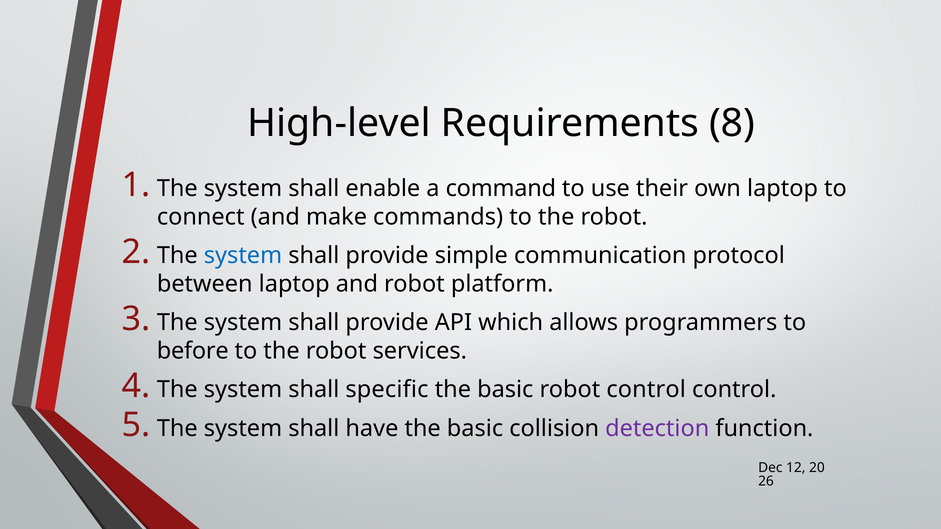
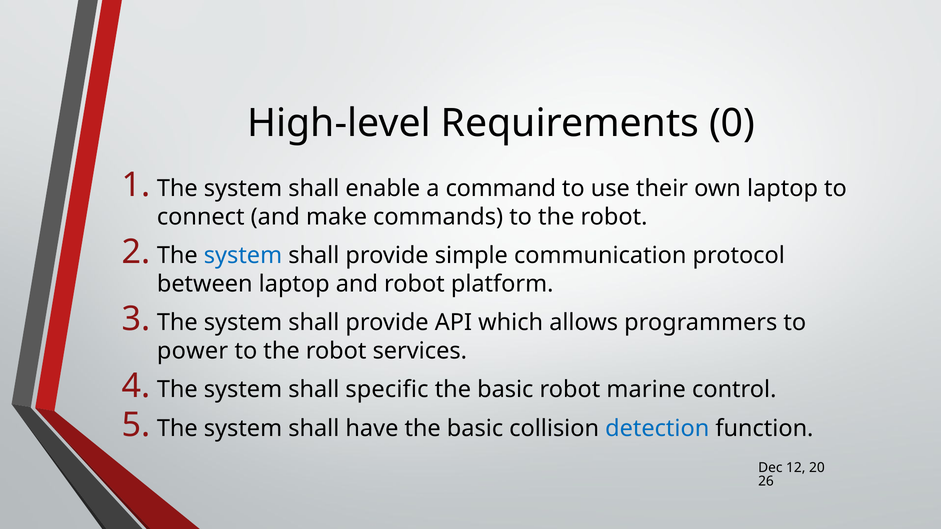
8: 8 -> 0
before: before -> power
robot control: control -> marine
detection colour: purple -> blue
